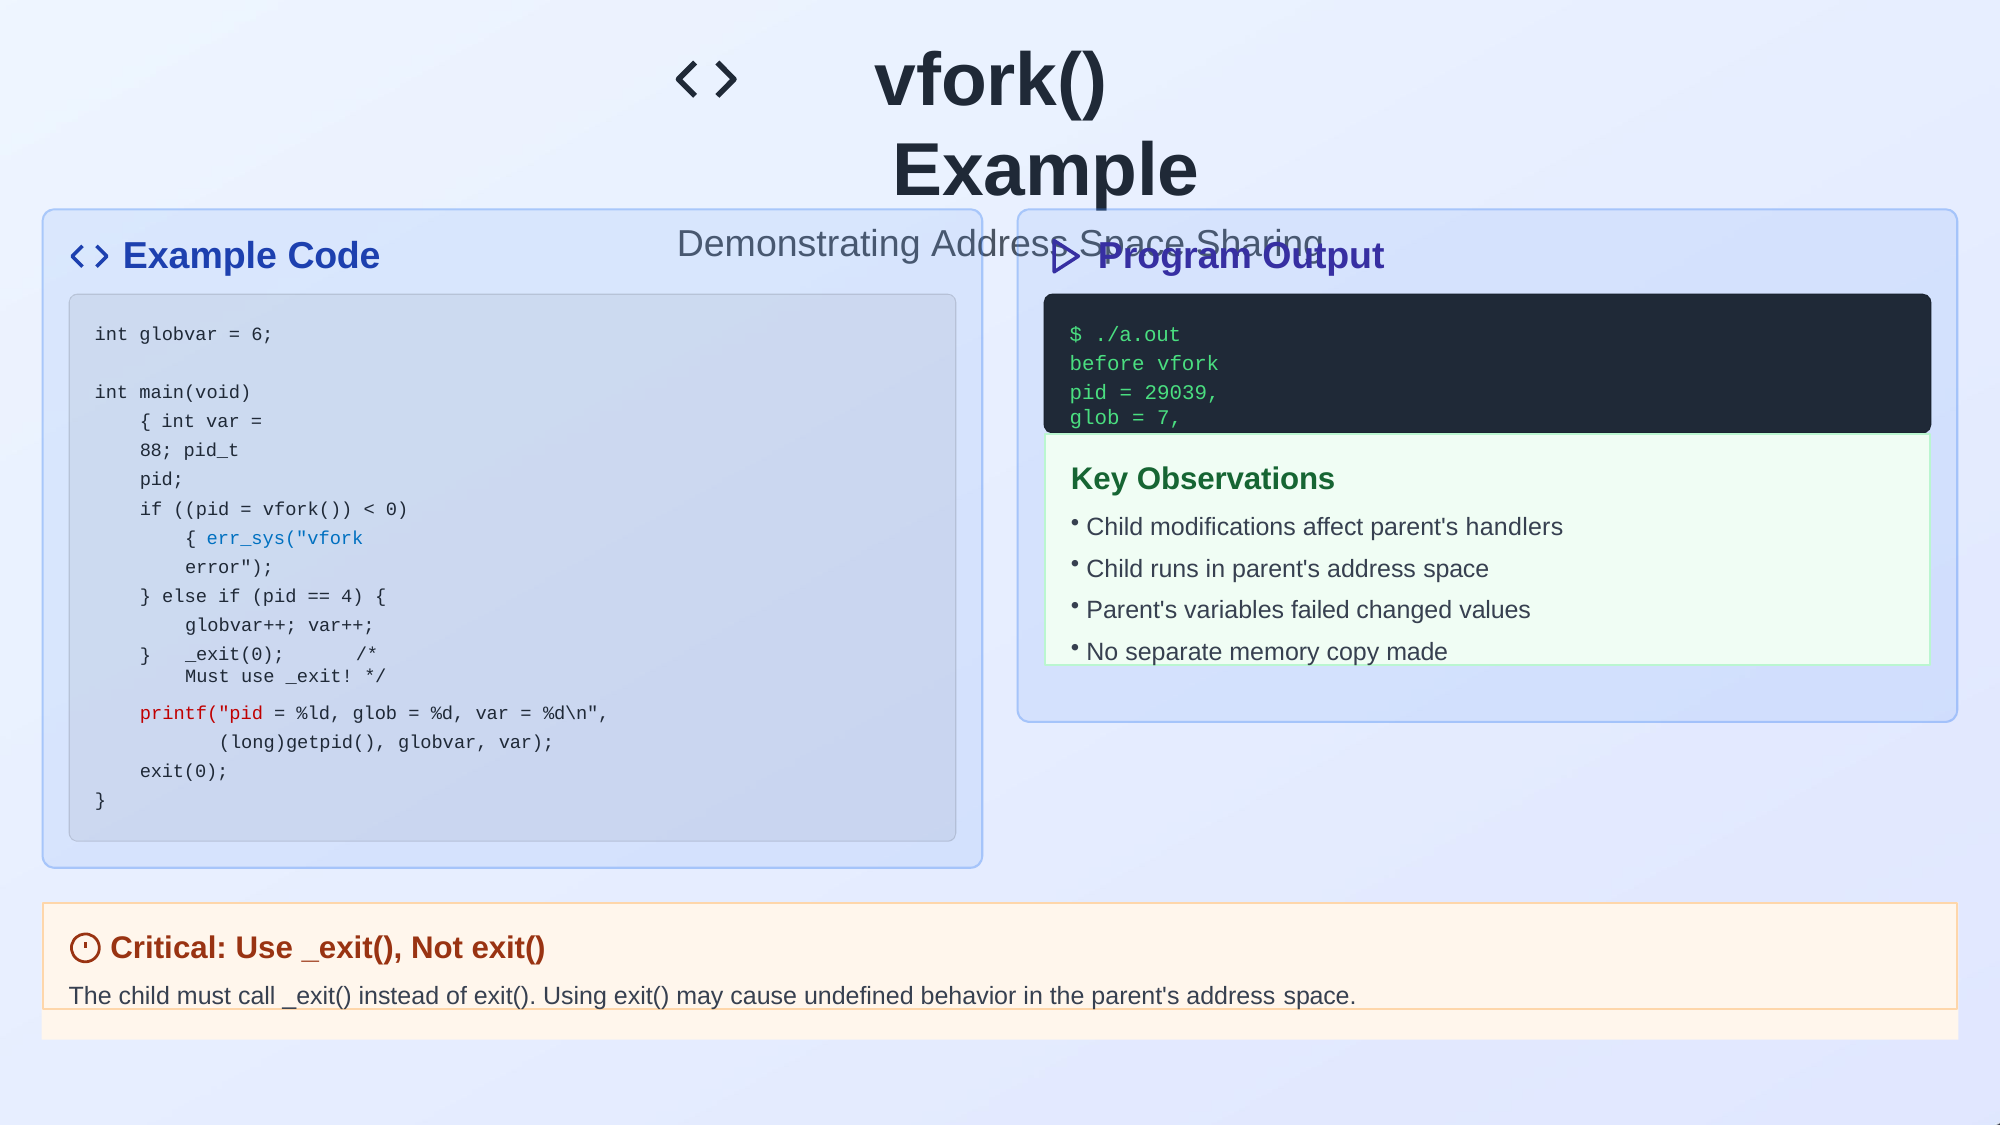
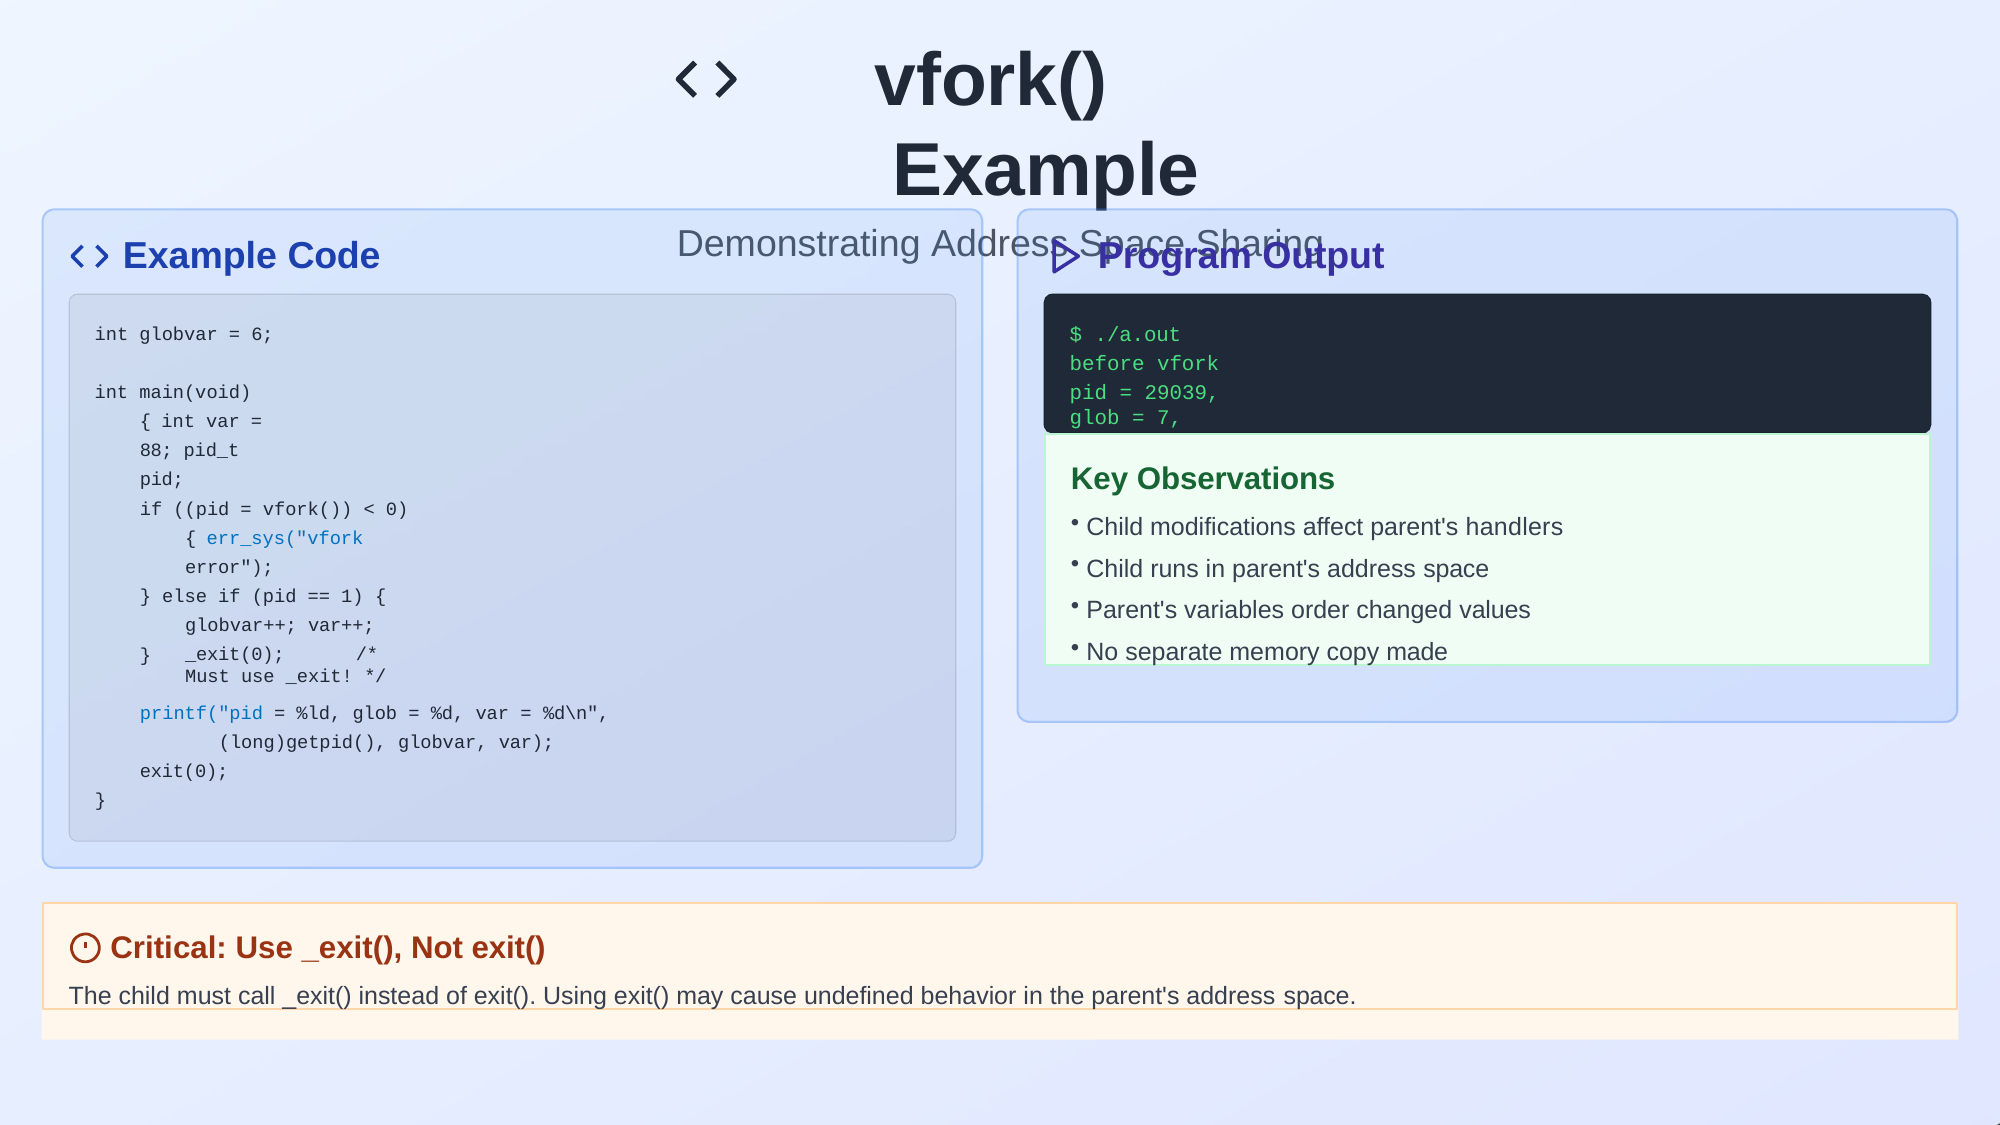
4: 4 -> 1
failed: failed -> order
printf("pid colour: red -> blue
